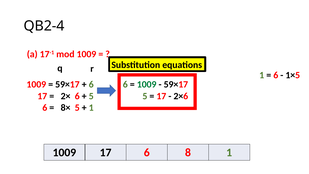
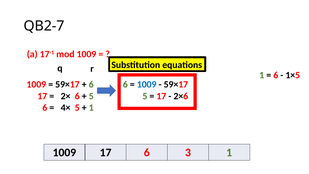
QB2-4: QB2-4 -> QB2-7
1009 at (147, 84) colour: green -> blue
8×: 8× -> 4×
8: 8 -> 3
